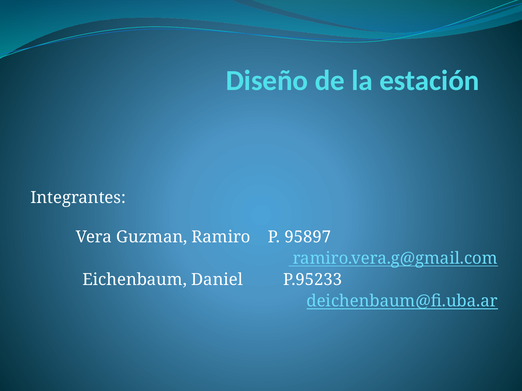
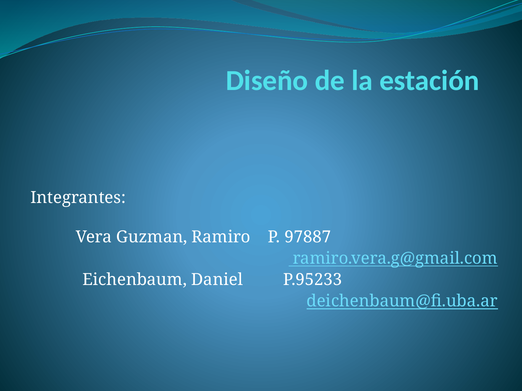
95897: 95897 -> 97887
